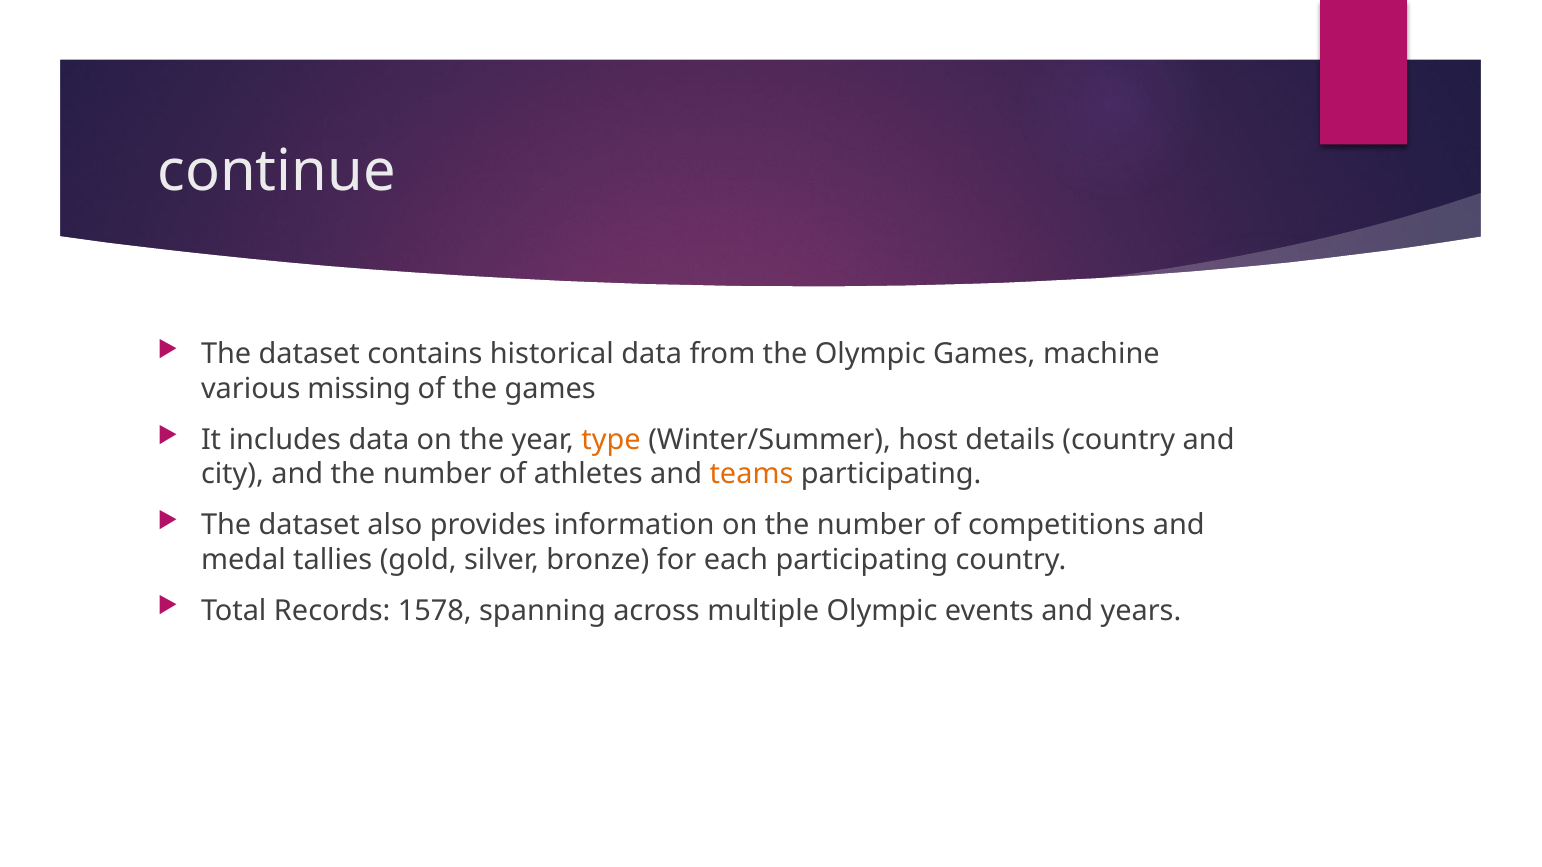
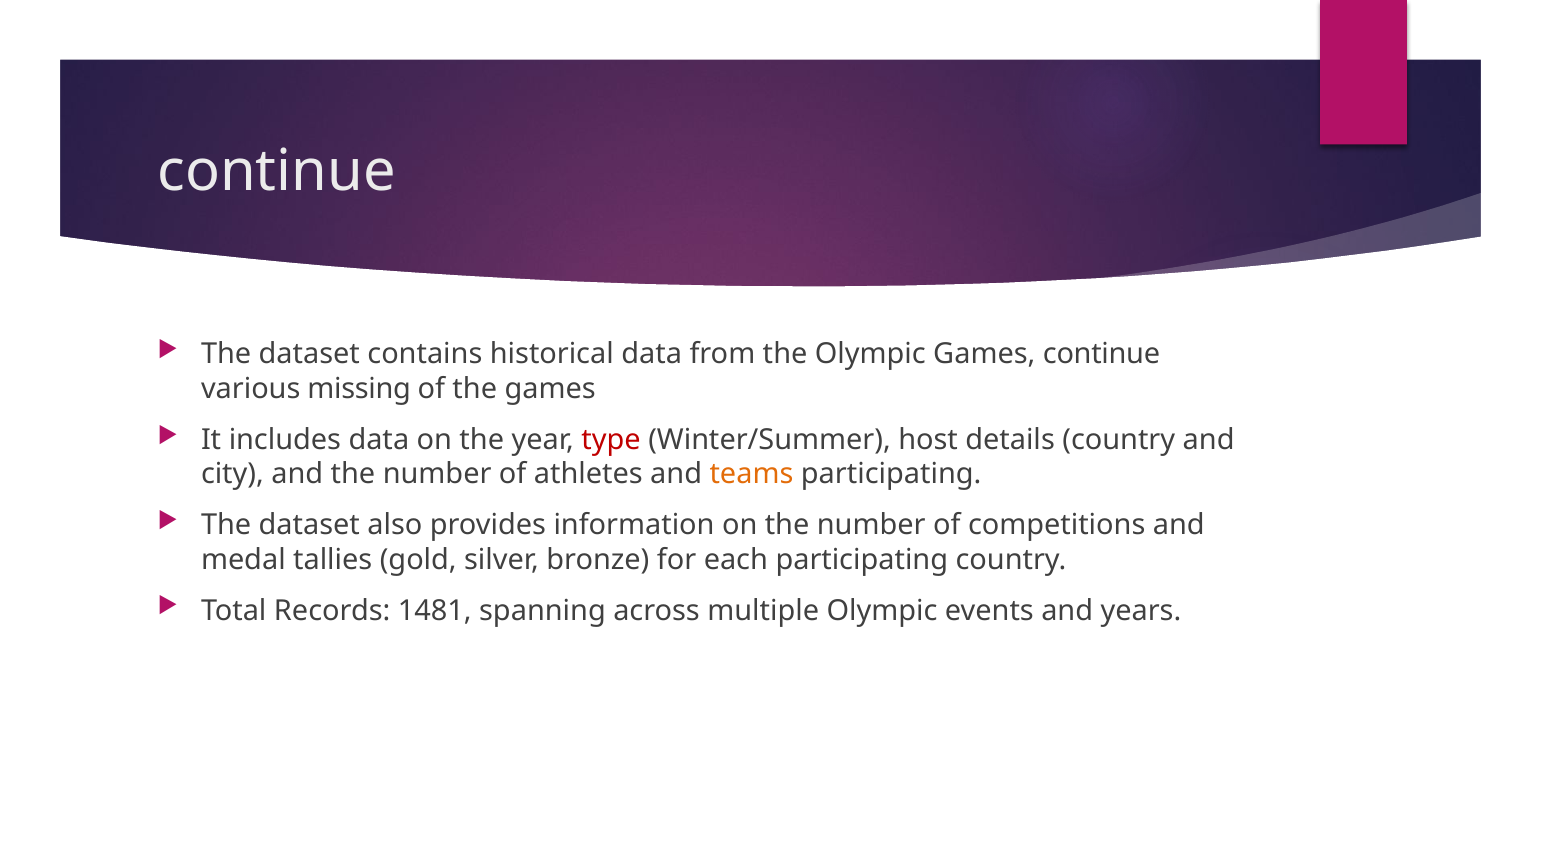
Games machine: machine -> continue
type colour: orange -> red
1578: 1578 -> 1481
